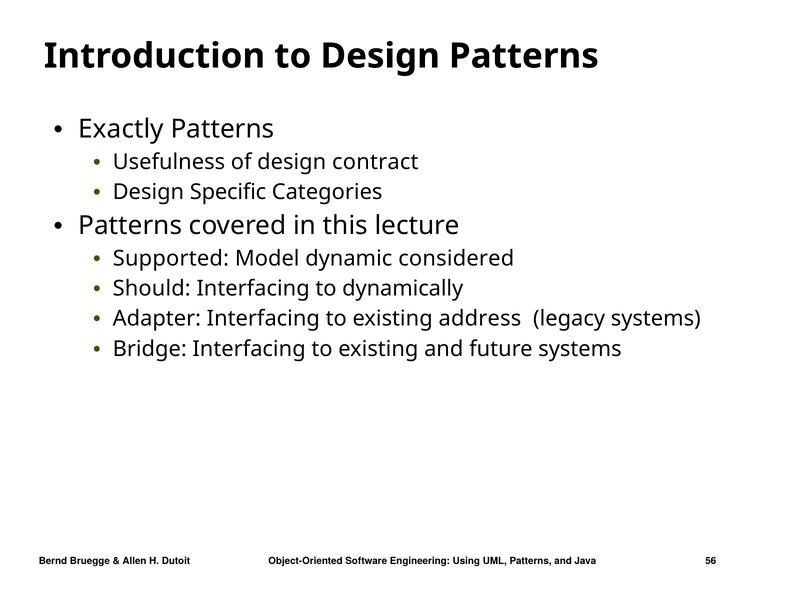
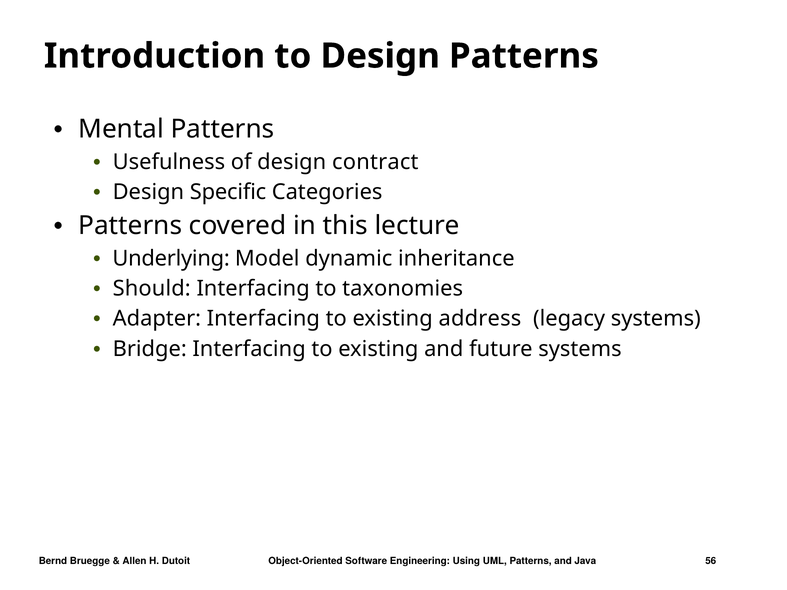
Exactly: Exactly -> Mental
Supported: Supported -> Underlying
considered: considered -> inheritance
dynamically: dynamically -> taxonomies
